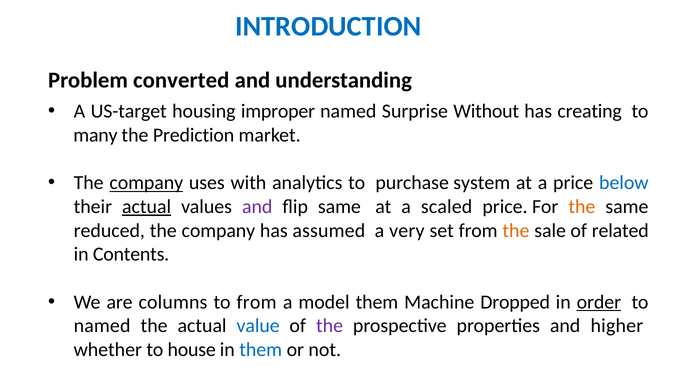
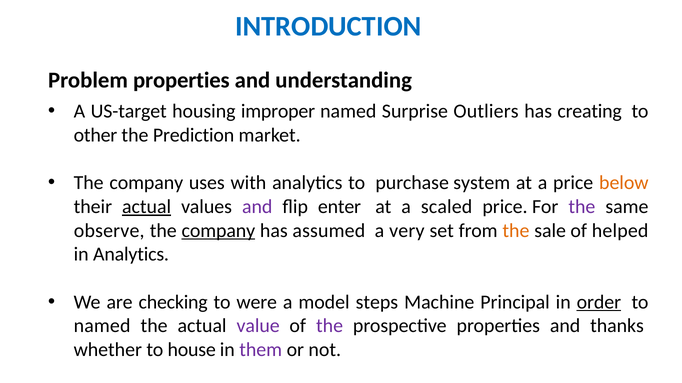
Problem converted: converted -> properties
Without: Without -> Outliers
many: many -> other
company at (146, 183) underline: present -> none
below colour: blue -> orange
flip same: same -> enter
the at (582, 207) colour: orange -> purple
reduced: reduced -> observe
company at (218, 231) underline: none -> present
related: related -> helped
in Contents: Contents -> Analytics
columns: columns -> checking
to from: from -> were
model them: them -> steps
Dropped: Dropped -> Principal
value colour: blue -> purple
higher: higher -> thanks
them at (261, 350) colour: blue -> purple
